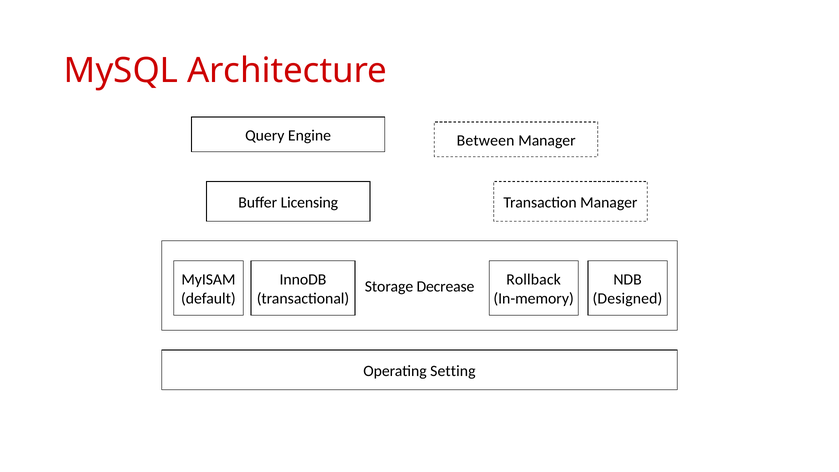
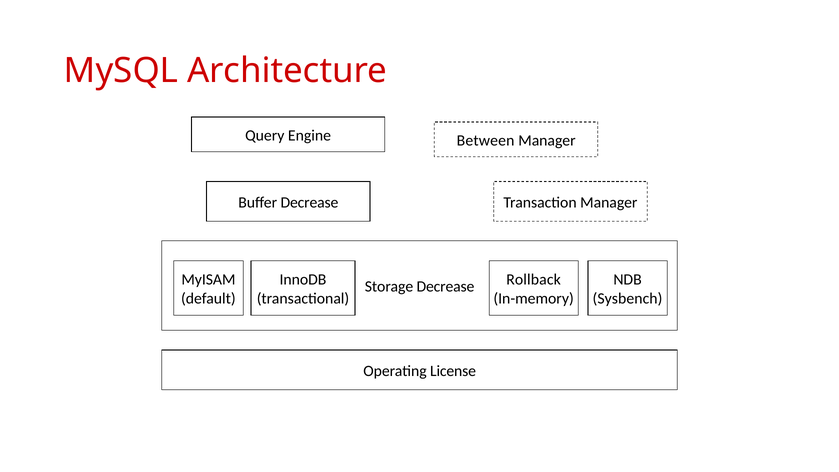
Buffer Licensing: Licensing -> Decrease
Designed: Designed -> Sysbench
Setting: Setting -> License
